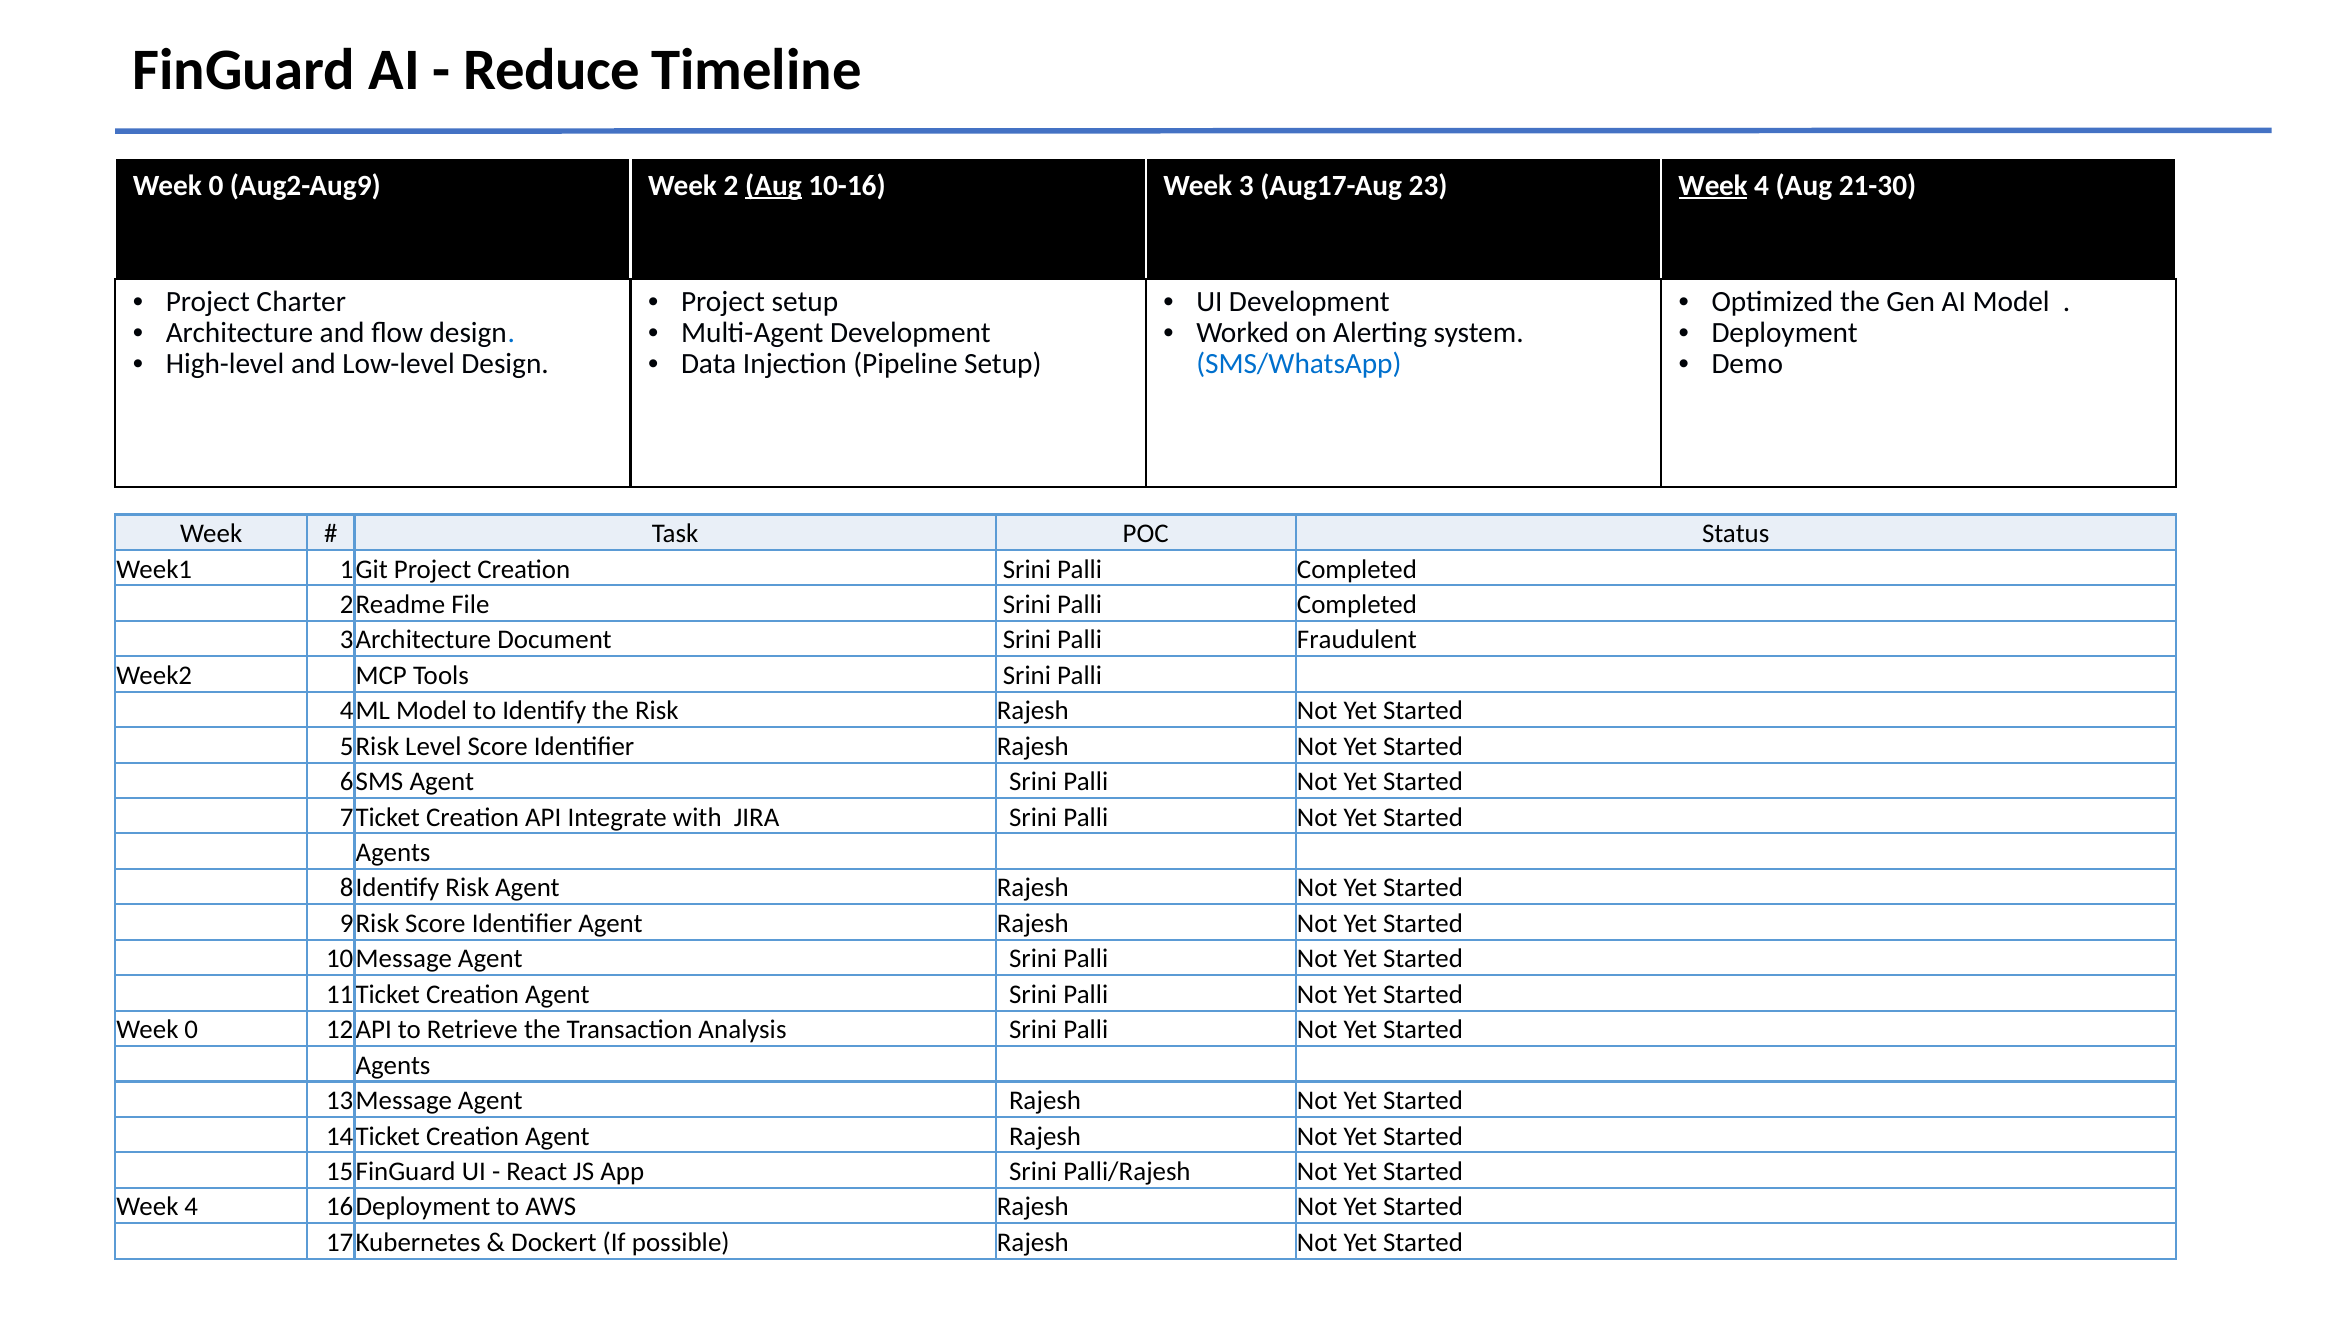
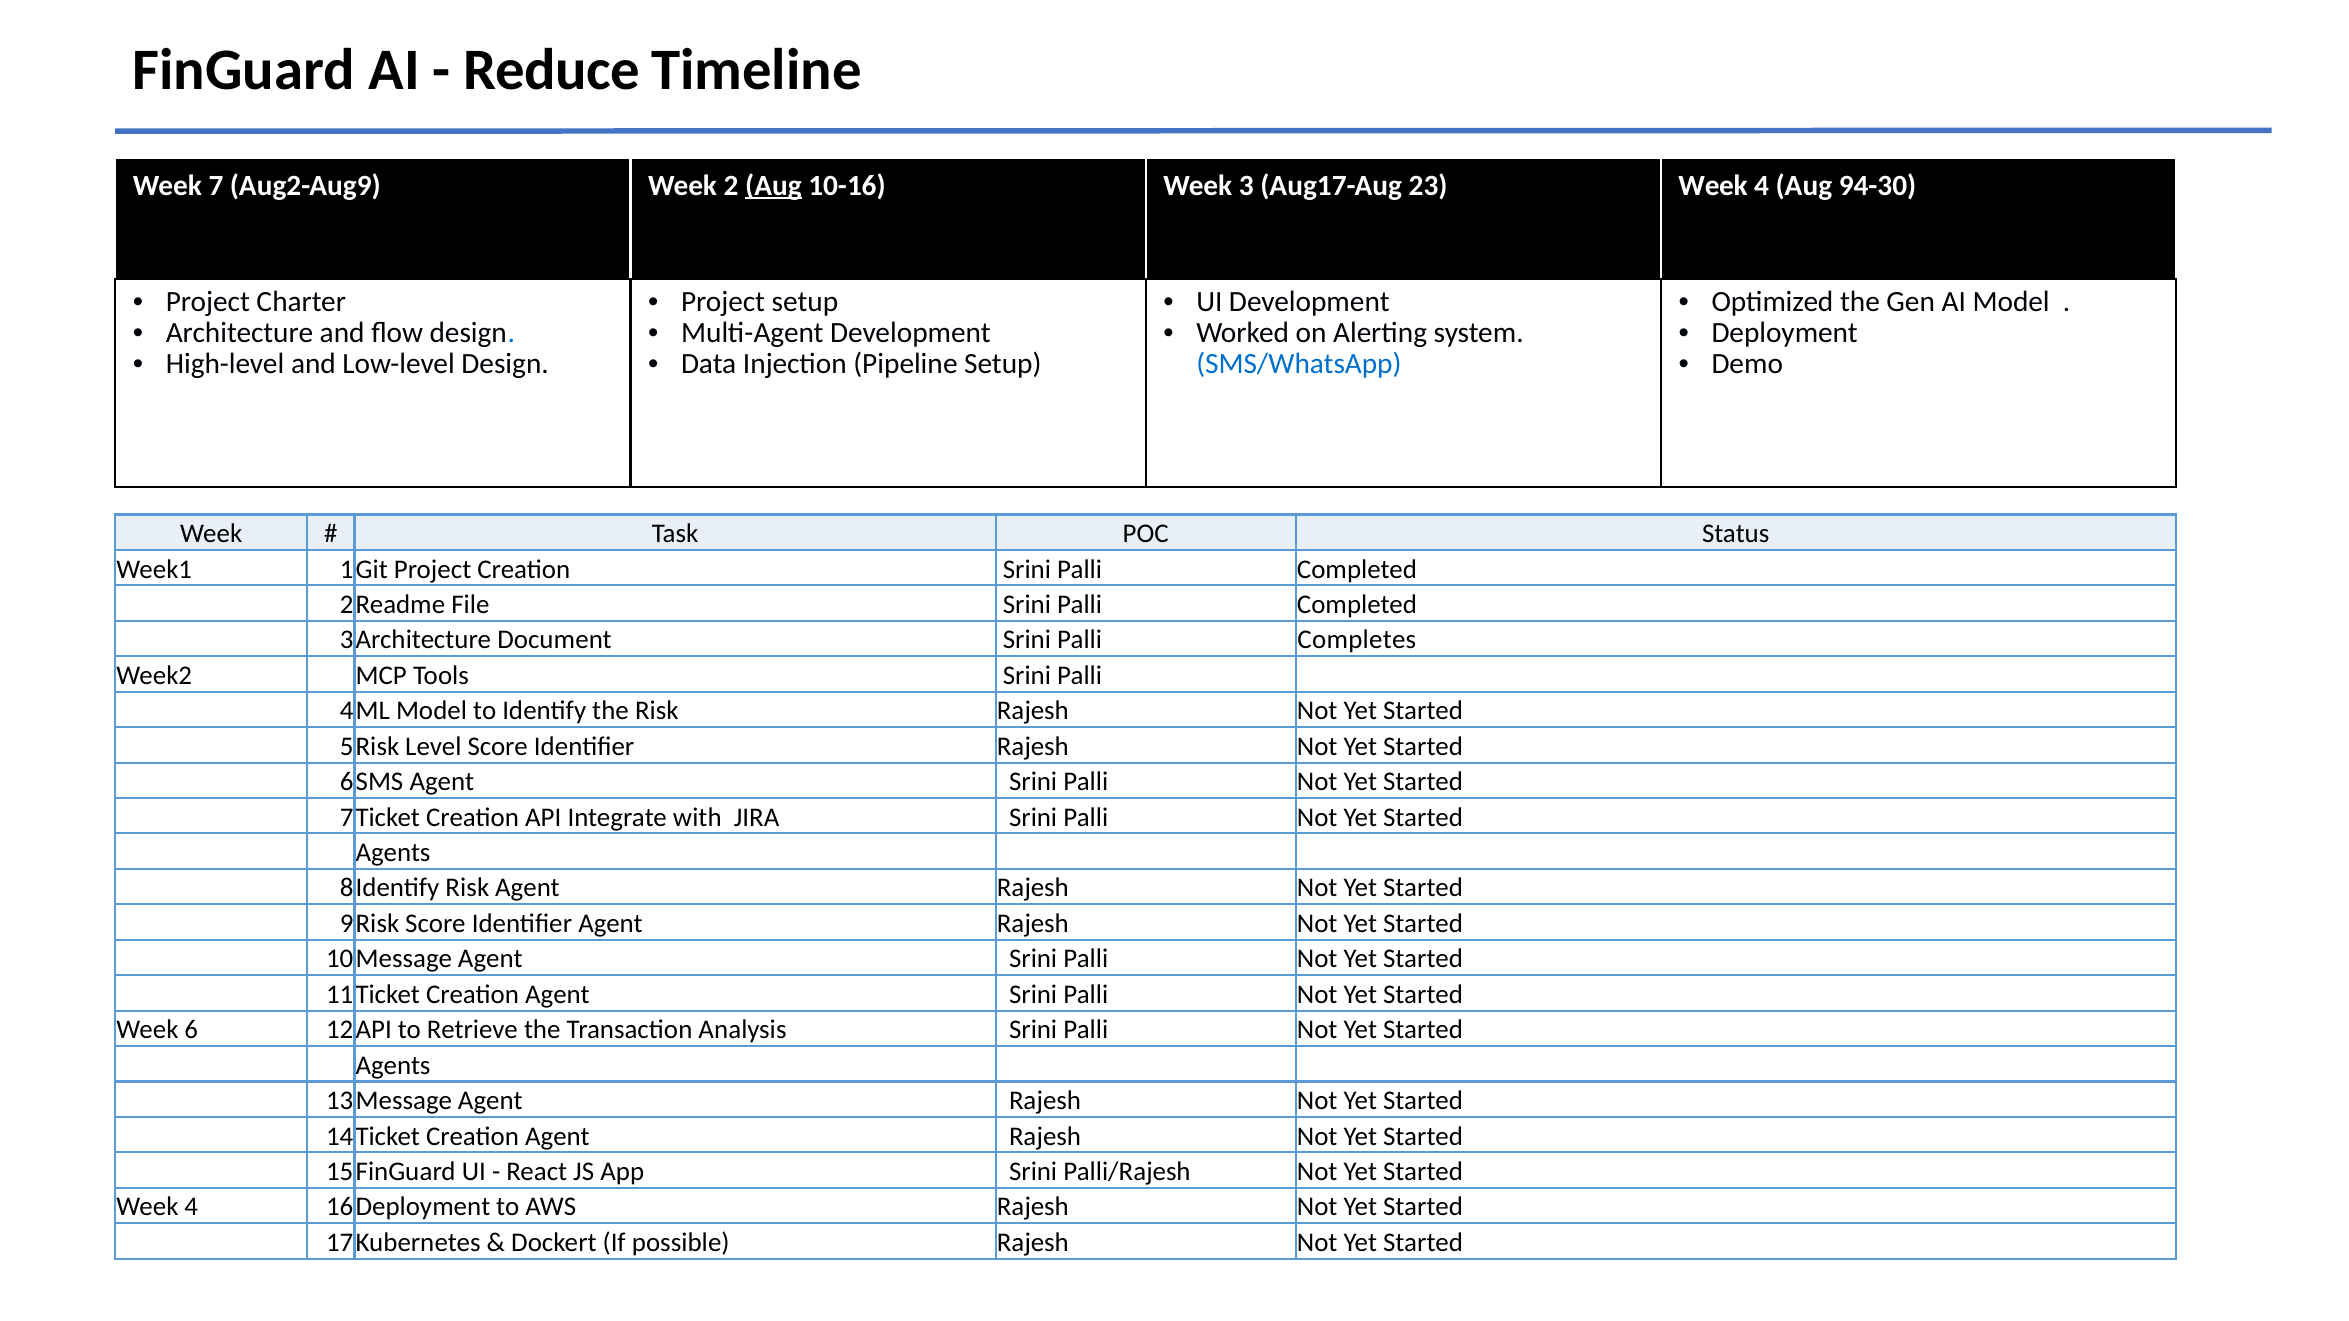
0 at (216, 185): 0 -> 7
Week at (1713, 185) underline: present -> none
21-30: 21-30 -> 94-30
Fraudulent: Fraudulent -> Completes
0 at (191, 1030): 0 -> 6
